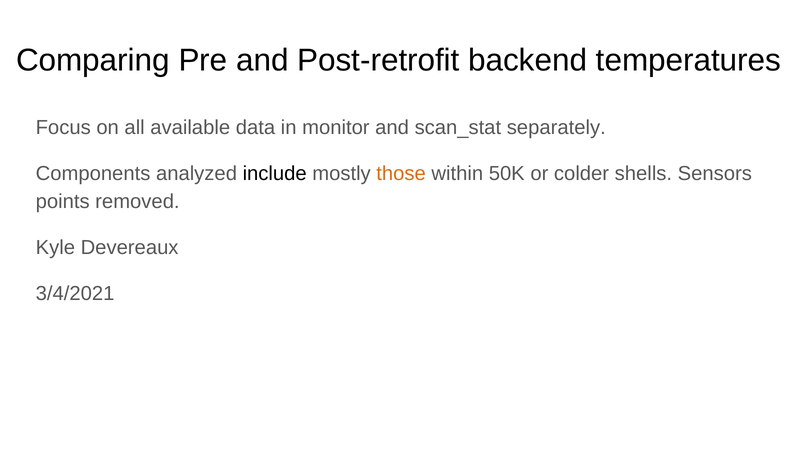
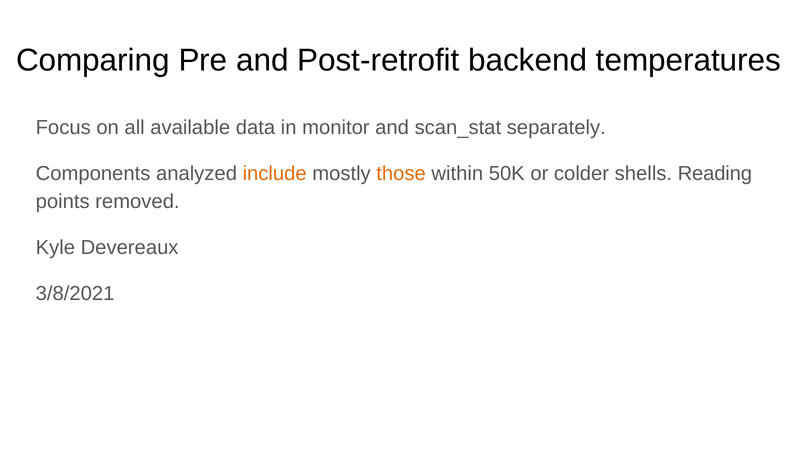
include colour: black -> orange
Sensors: Sensors -> Reading
3/4/2021: 3/4/2021 -> 3/8/2021
